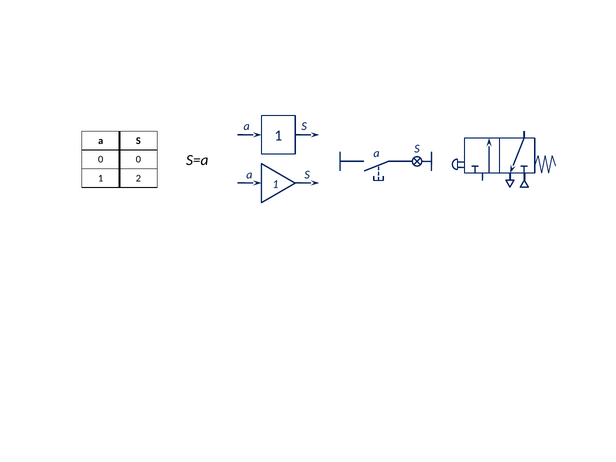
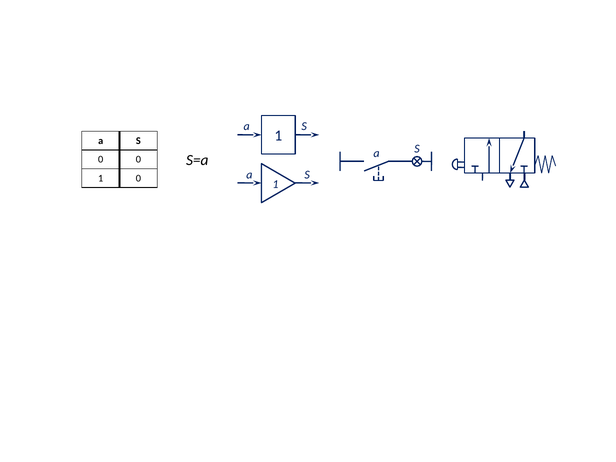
1 2: 2 -> 0
